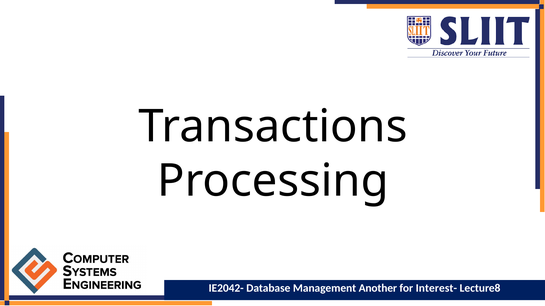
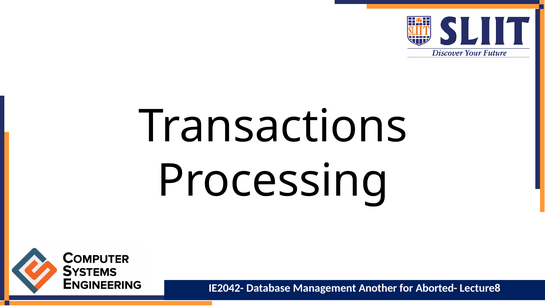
Interest-: Interest- -> Aborted-
